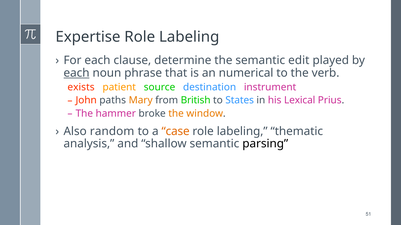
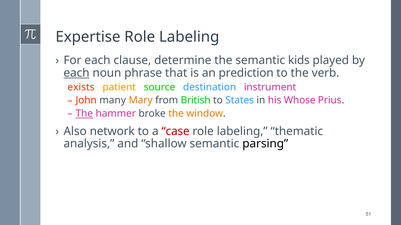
edit: edit -> kids
numerical: numerical -> prediction
paths: paths -> many
Lexical: Lexical -> Whose
The at (84, 114) underline: none -> present
random: random -> network
case colour: orange -> red
